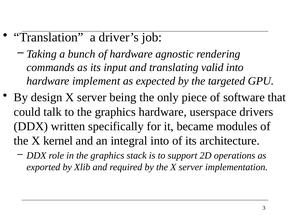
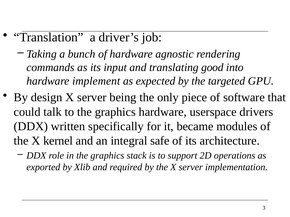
valid: valid -> good
integral into: into -> safe
